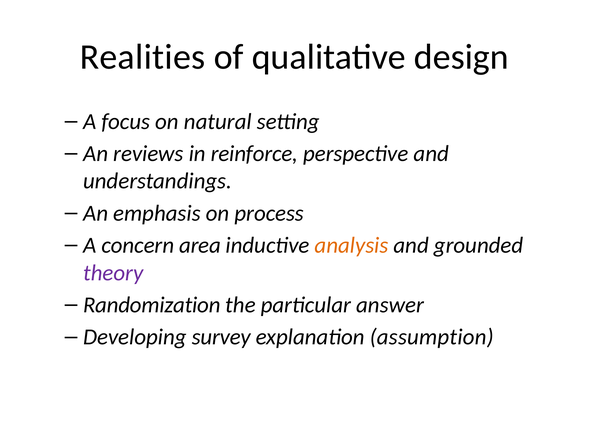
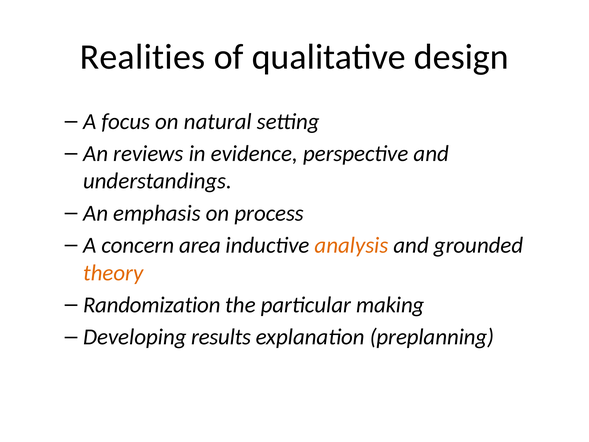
reinforce: reinforce -> evidence
theory colour: purple -> orange
answer: answer -> making
survey: survey -> results
assumption: assumption -> preplanning
